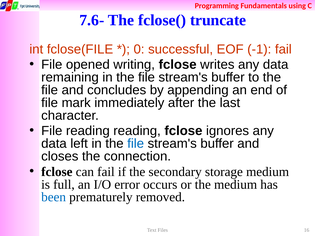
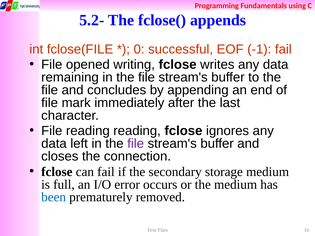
7.6-: 7.6- -> 5.2-
truncate: truncate -> appends
file at (136, 144) colour: blue -> purple
